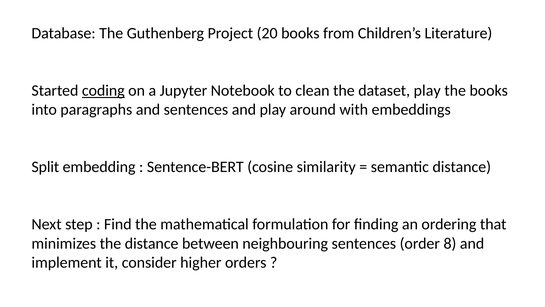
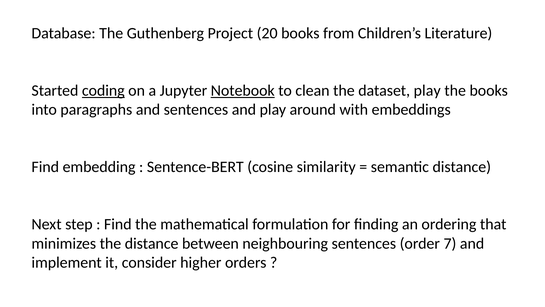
Notebook underline: none -> present
Split at (45, 167): Split -> Find
8: 8 -> 7
